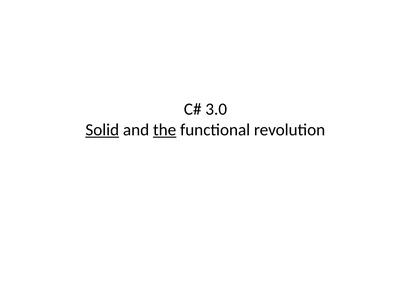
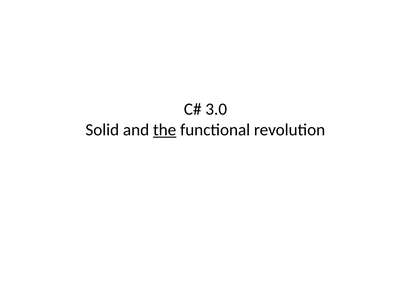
Solid underline: present -> none
